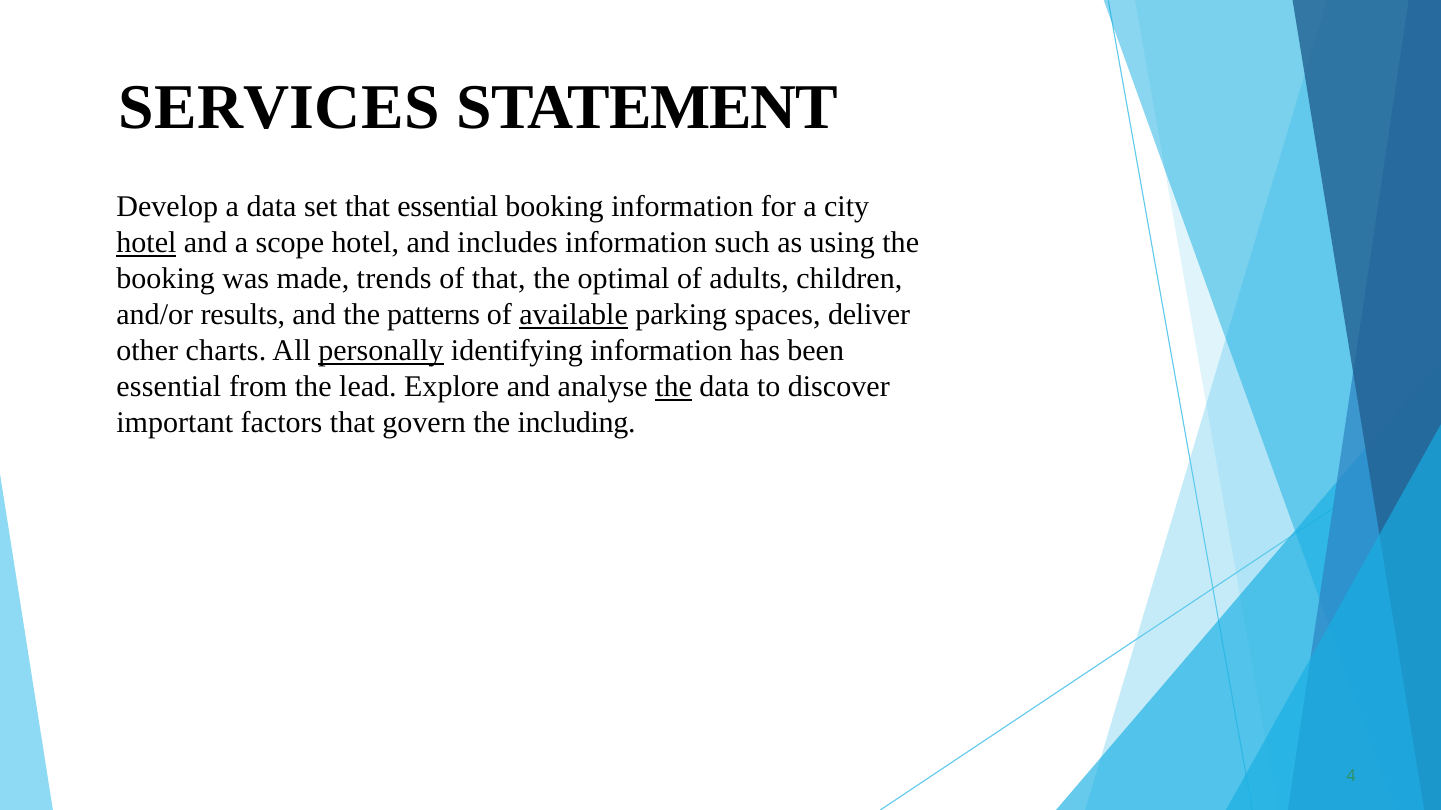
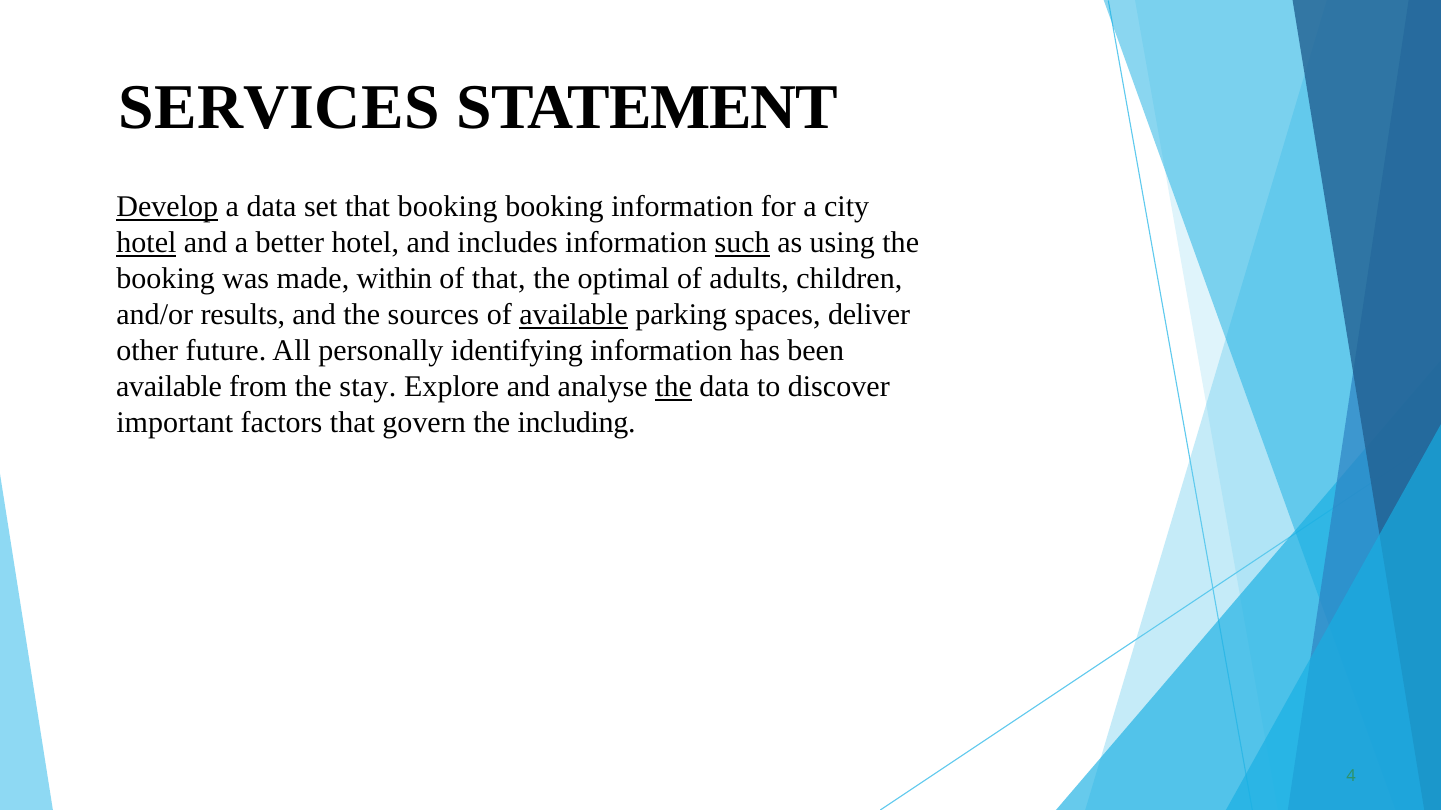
Develop underline: none -> present
that essential: essential -> booking
scope: scope -> better
such underline: none -> present
trends: trends -> within
patterns: patterns -> sources
charts: charts -> future
personally underline: present -> none
essential at (169, 387): essential -> available
lead: lead -> stay
